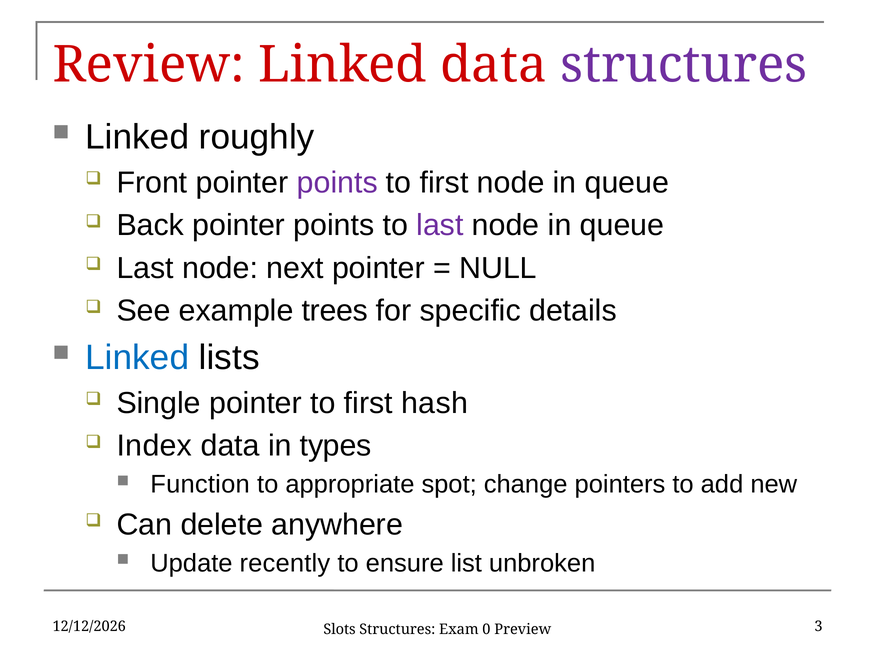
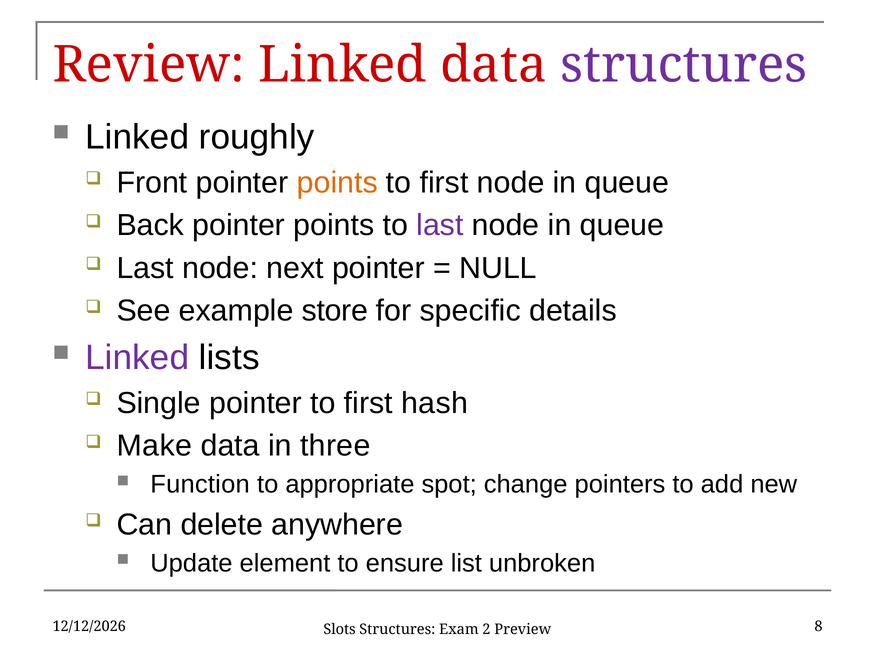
points at (337, 183) colour: purple -> orange
trees: trees -> store
Linked at (137, 358) colour: blue -> purple
Index: Index -> Make
types: types -> three
recently: recently -> element
3: 3 -> 8
0: 0 -> 2
